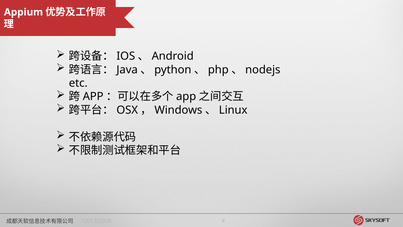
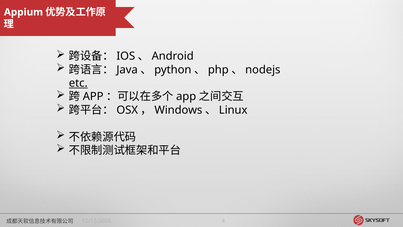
etc underline: none -> present
